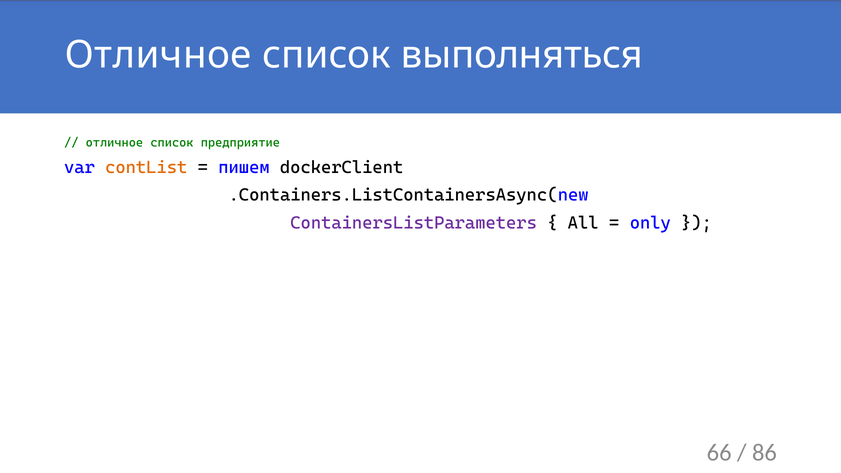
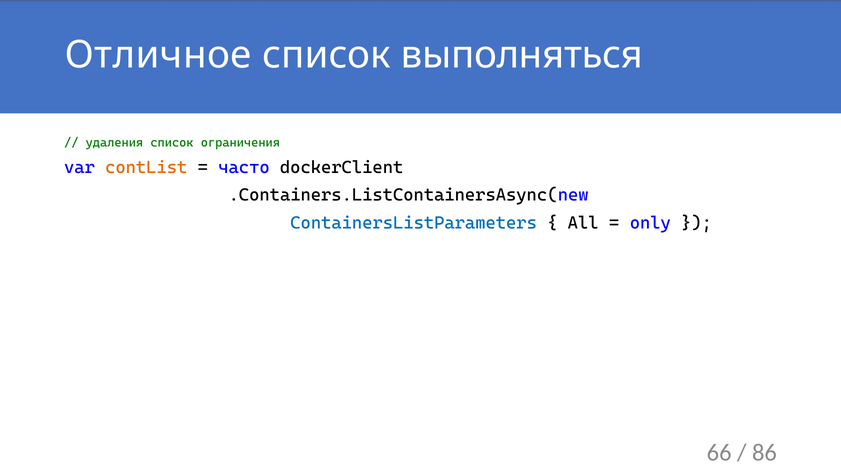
отличное at (114, 143): отличное -> удаления
предприятие: предприятие -> ограничения
пишем: пишем -> часто
ContainersListParameters colour: purple -> blue
